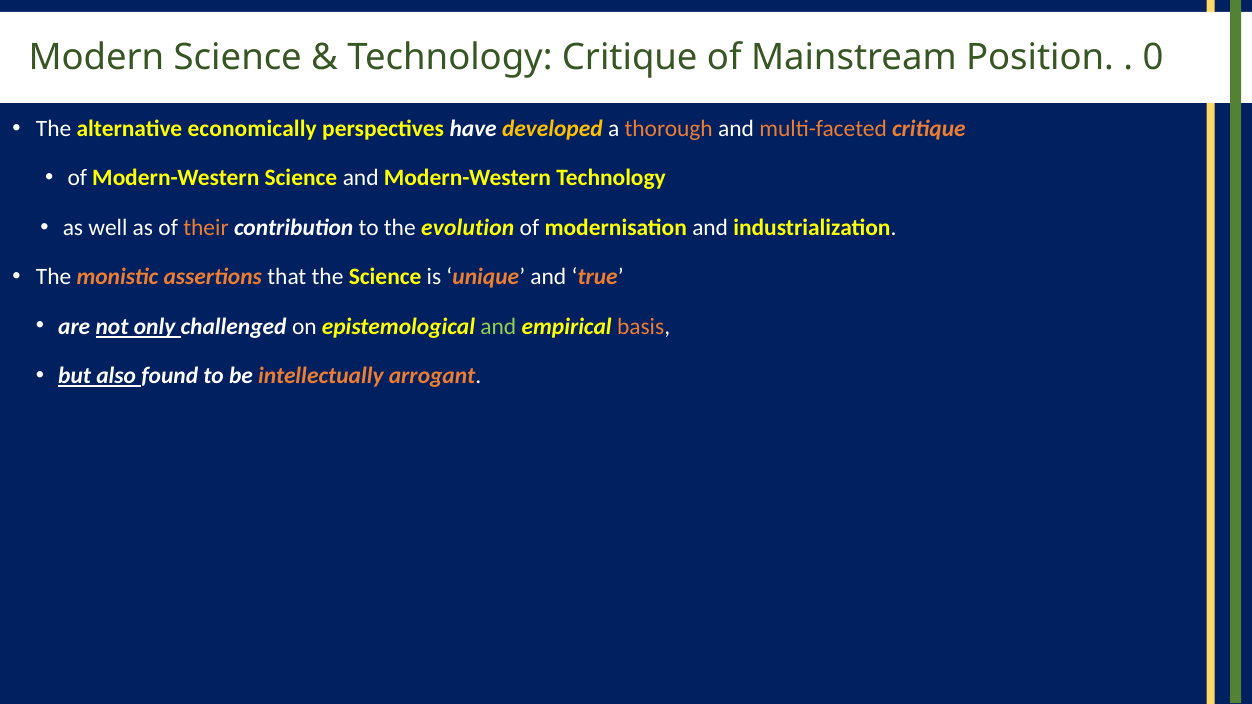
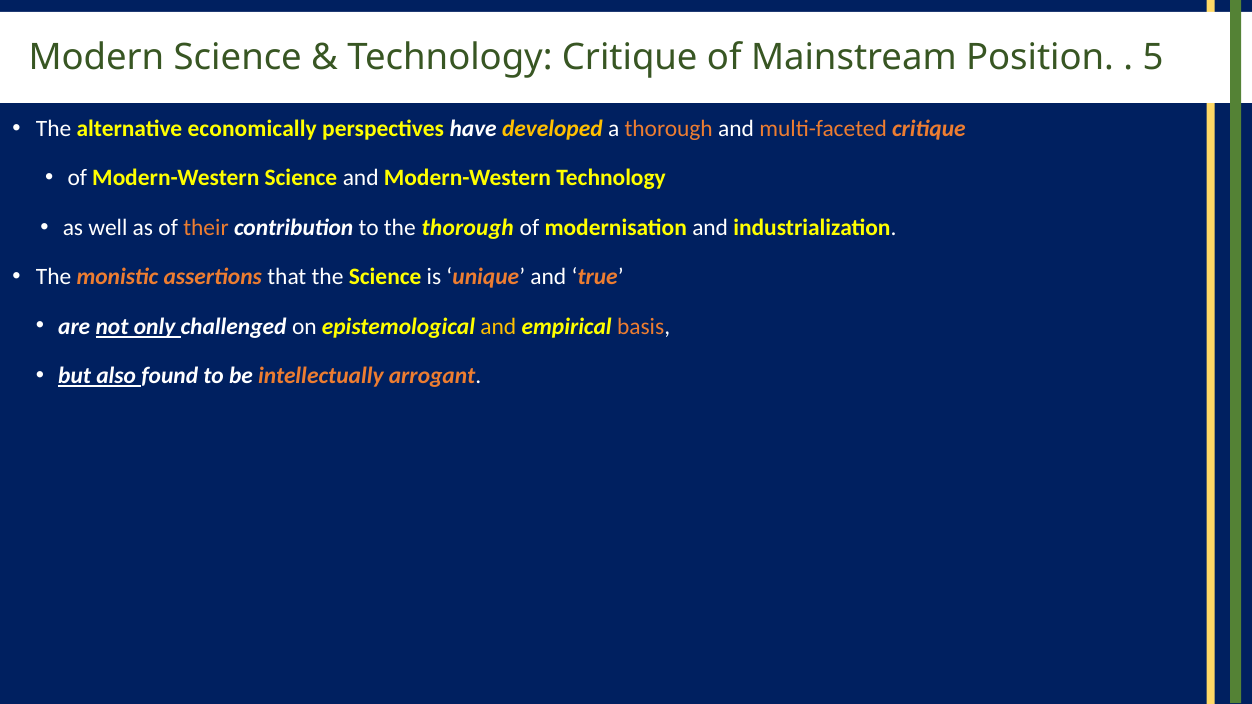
0: 0 -> 5
the evolution: evolution -> thorough
and at (498, 327) colour: light green -> yellow
